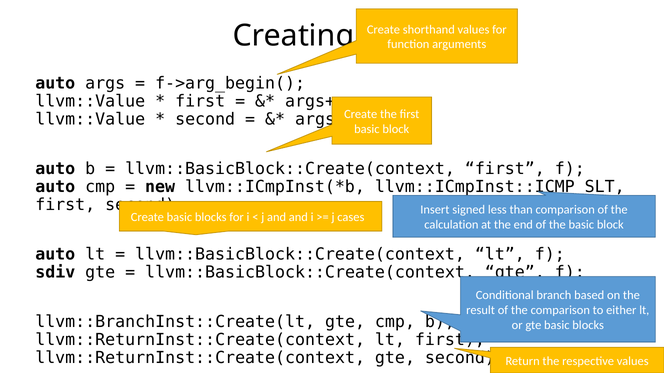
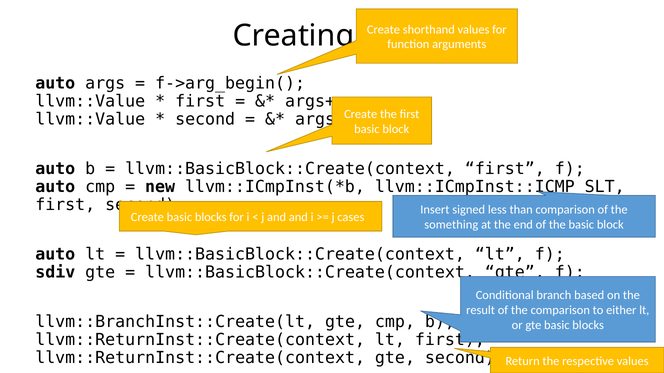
calculation: calculation -> something
